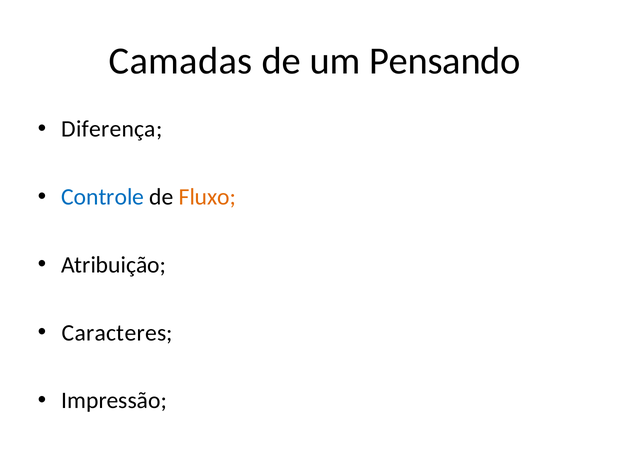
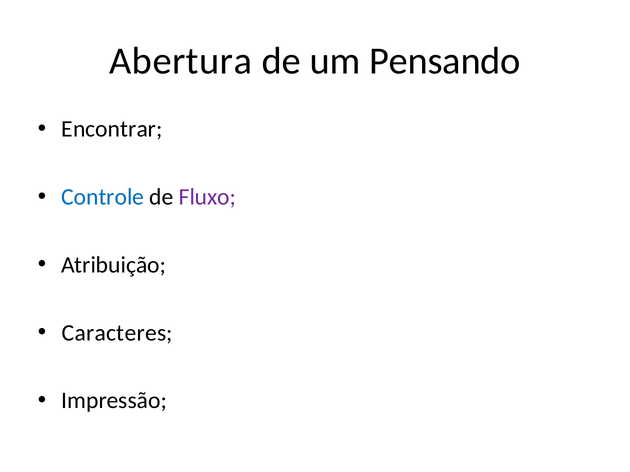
Camadas: Camadas -> Abertura
Diferença: Diferença -> Encontrar
Fluxo colour: orange -> purple
